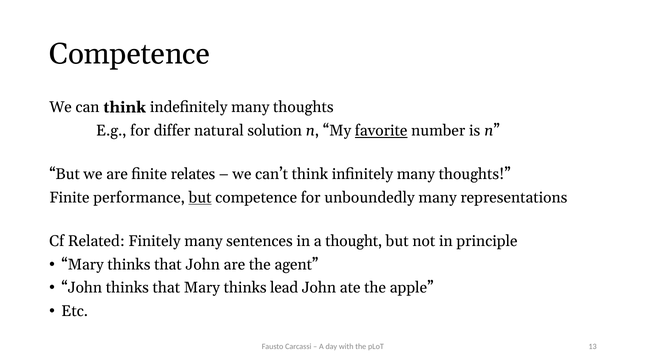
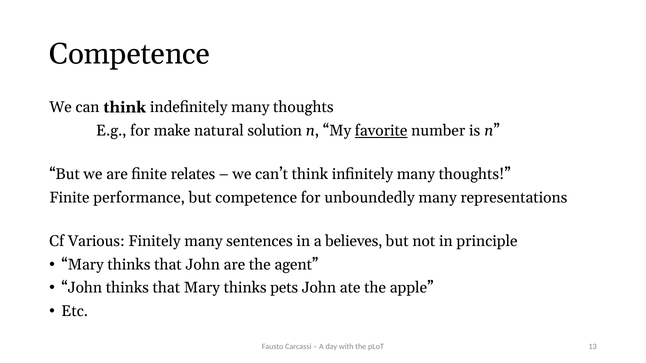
differ: differ -> make
but at (200, 198) underline: present -> none
Related: Related -> Various
thought: thought -> believes
lead: lead -> pets
